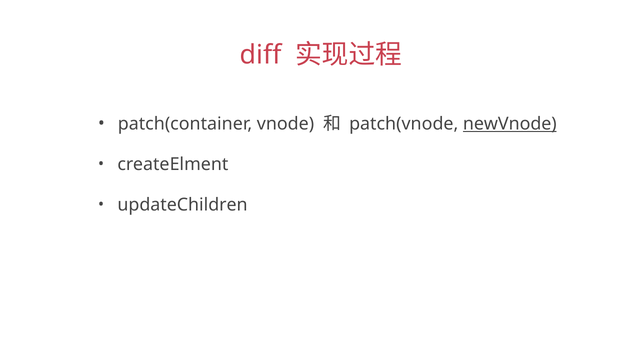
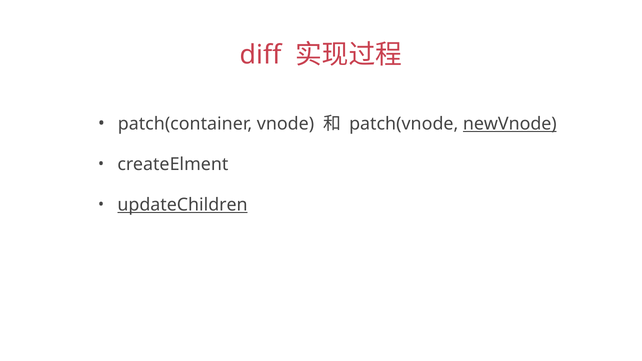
updateChildren underline: none -> present
